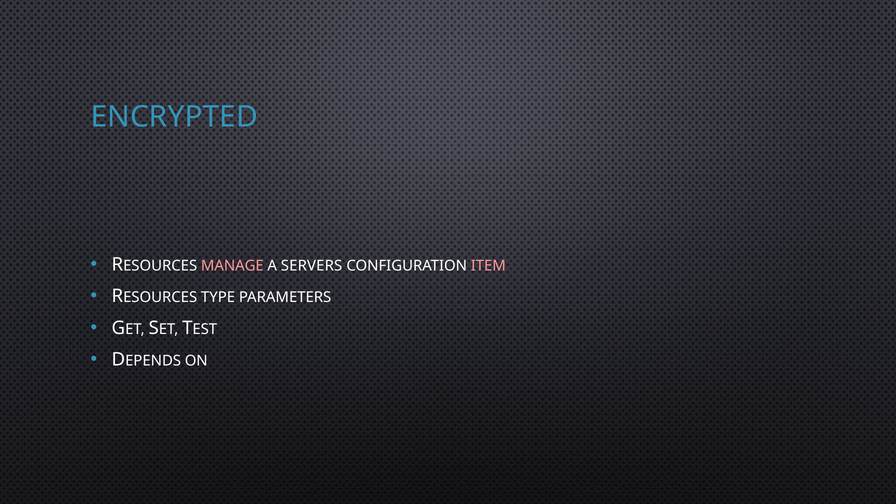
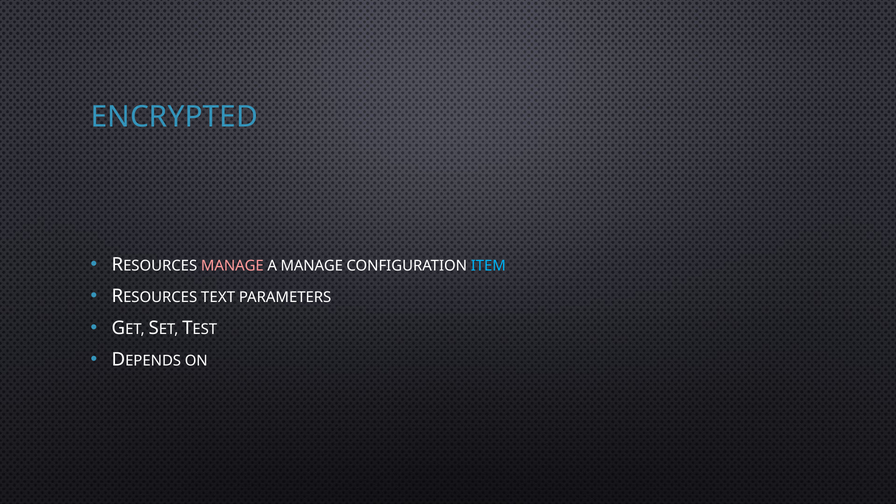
A SERVERS: SERVERS -> MANAGE
ITEM colour: pink -> light blue
TYPE: TYPE -> TEXT
